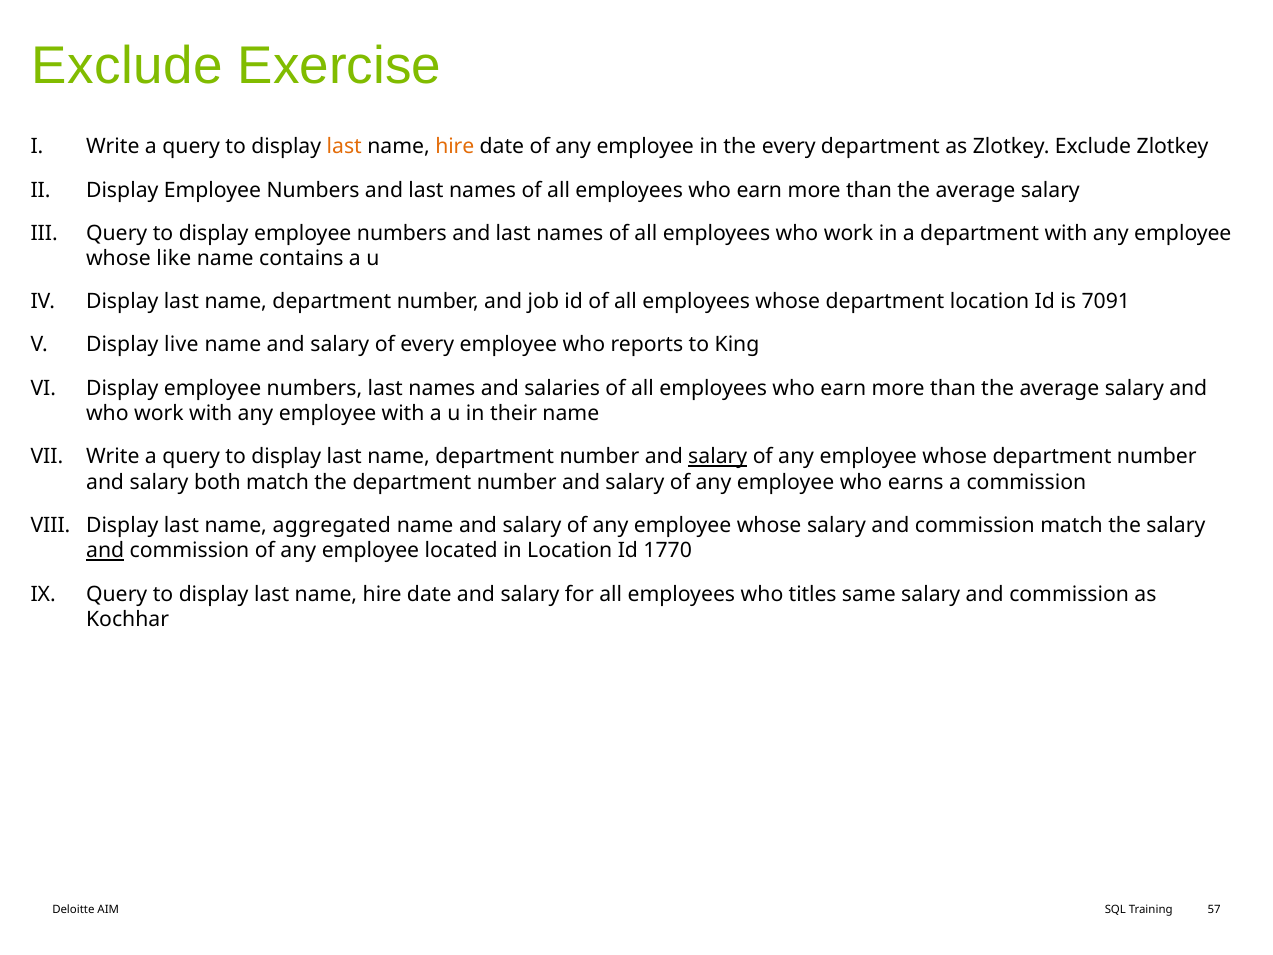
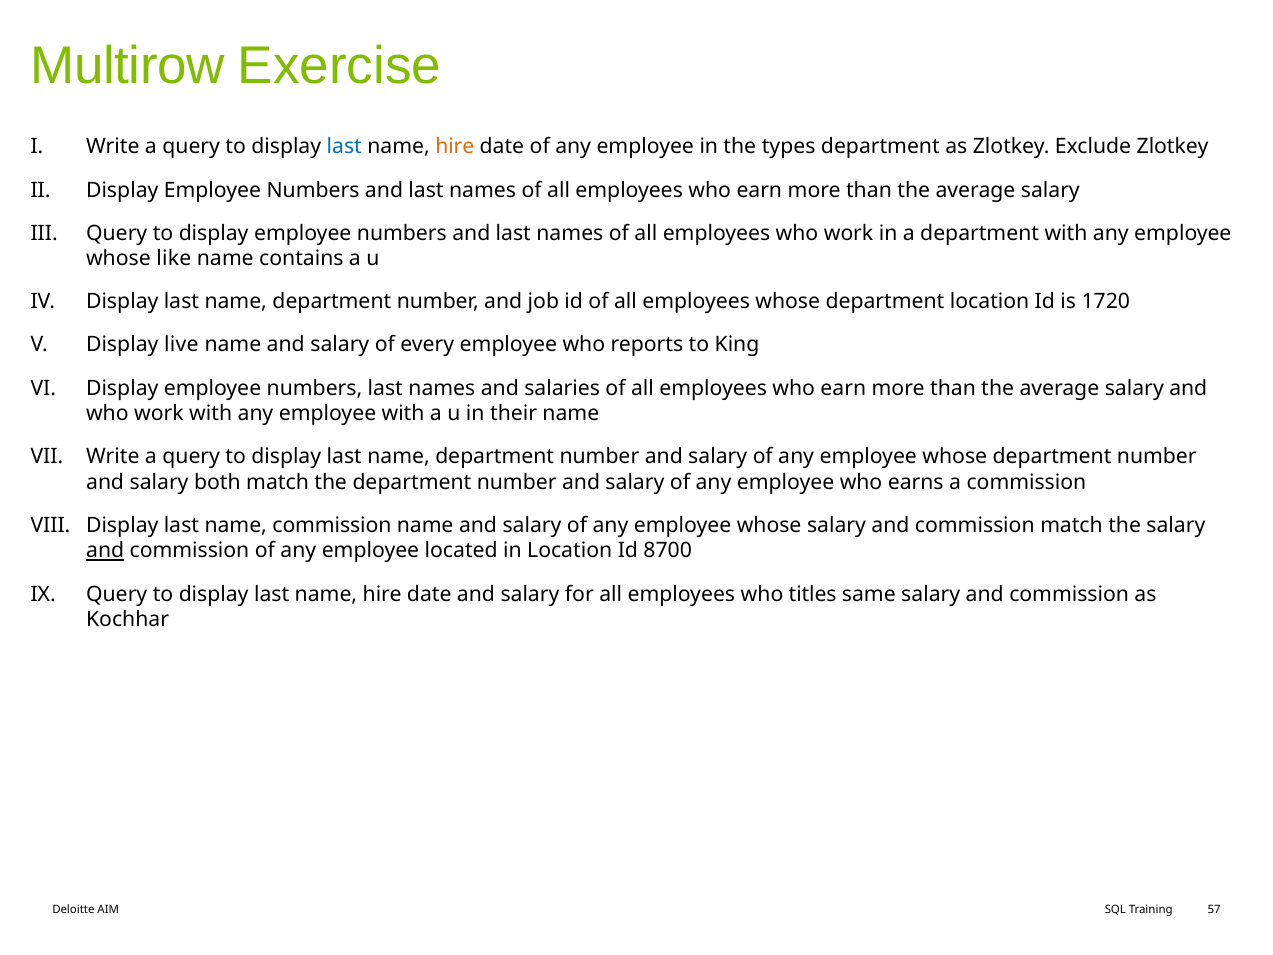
Exclude at (127, 66): Exclude -> Multirow
last at (344, 147) colour: orange -> blue
the every: every -> types
7091: 7091 -> 1720
salary at (718, 457) underline: present -> none
name aggregated: aggregated -> commission
1770: 1770 -> 8700
